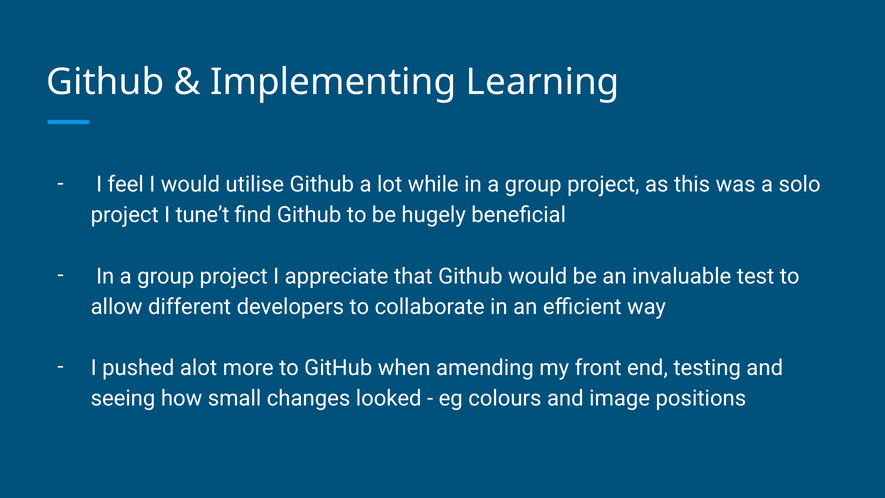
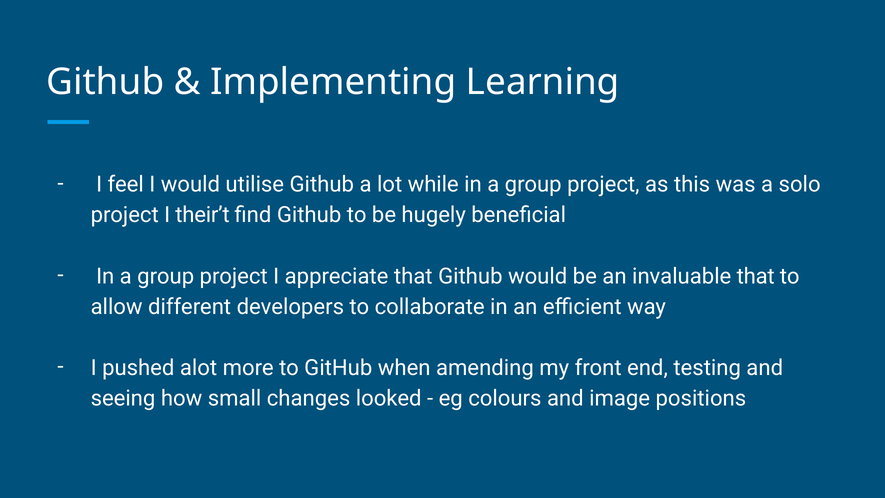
tune’t: tune’t -> their’t
invaluable test: test -> that
